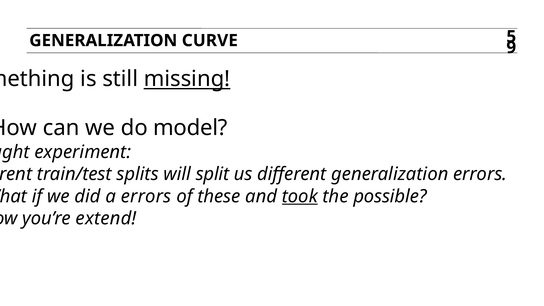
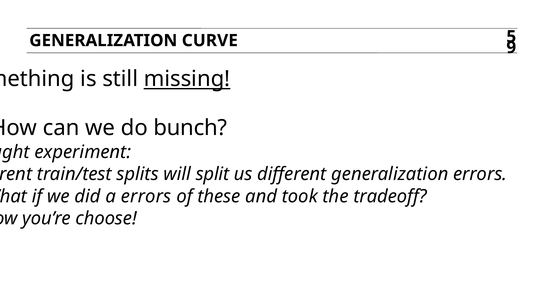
model: model -> bunch
took underline: present -> none
possible: possible -> tradeoff
extend: extend -> choose
